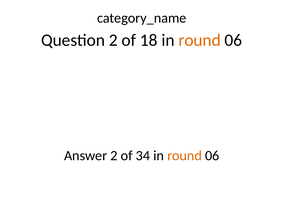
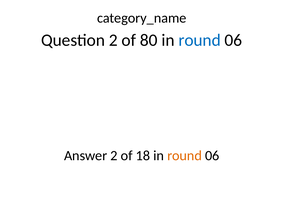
18: 18 -> 80
round at (200, 40) colour: orange -> blue
34: 34 -> 18
